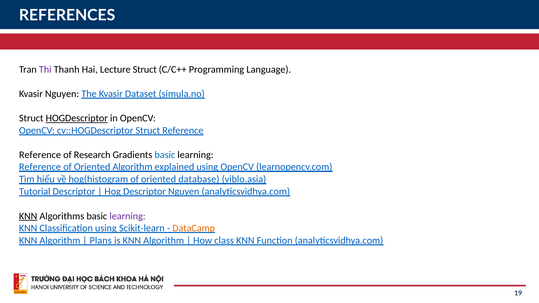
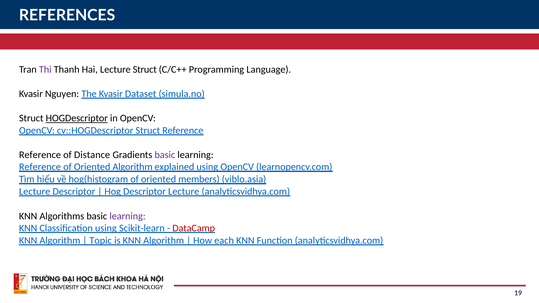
Research: Research -> Distance
basic at (165, 155) colour: blue -> purple
database: database -> members
Tutorial at (35, 192): Tutorial -> Lecture
Descriptor Nguyen: Nguyen -> Lecture
KNN at (28, 216) underline: present -> none
DataCamp colour: orange -> red
Plans: Plans -> Topic
class: class -> each
